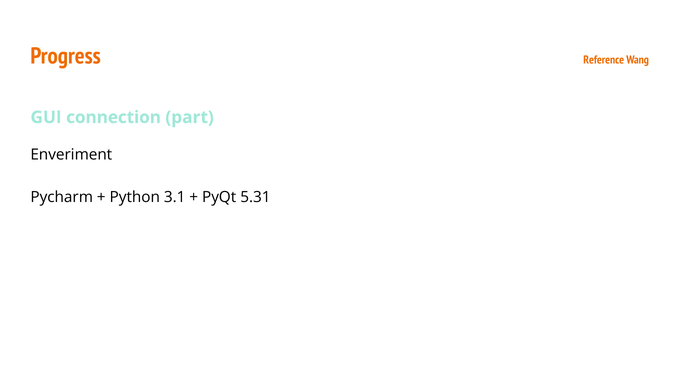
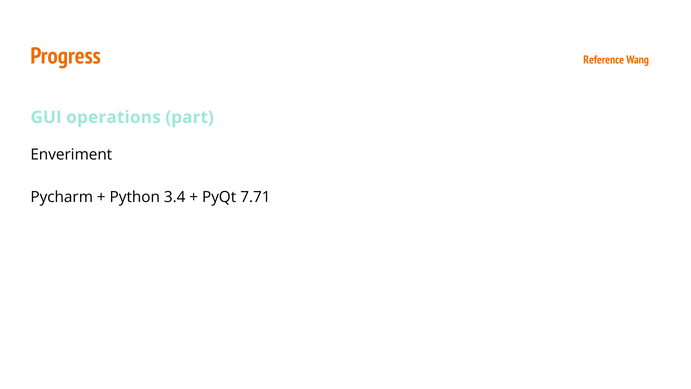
connection: connection -> operations
3.1: 3.1 -> 3.4
5.31: 5.31 -> 7.71
